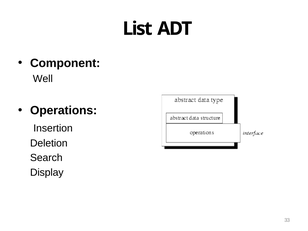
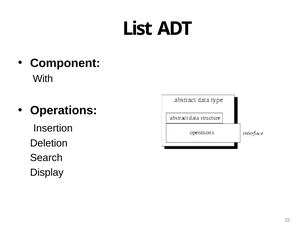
Well: Well -> With
